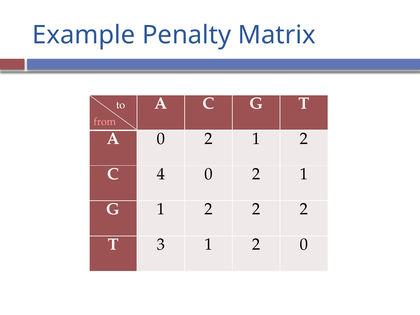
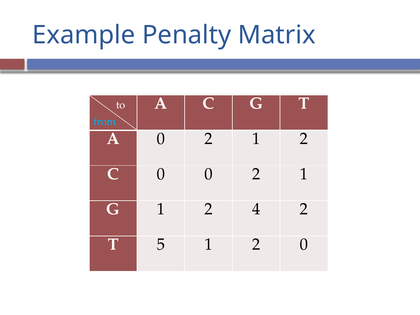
from colour: pink -> light blue
C 4: 4 -> 0
1 2 2: 2 -> 4
3: 3 -> 5
